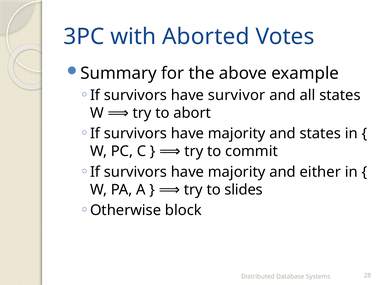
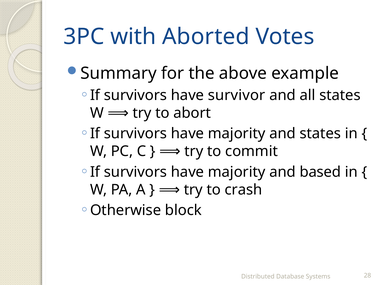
either: either -> based
slides: slides -> crash
